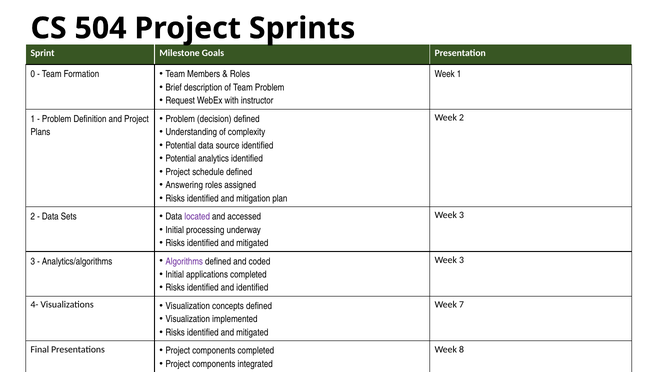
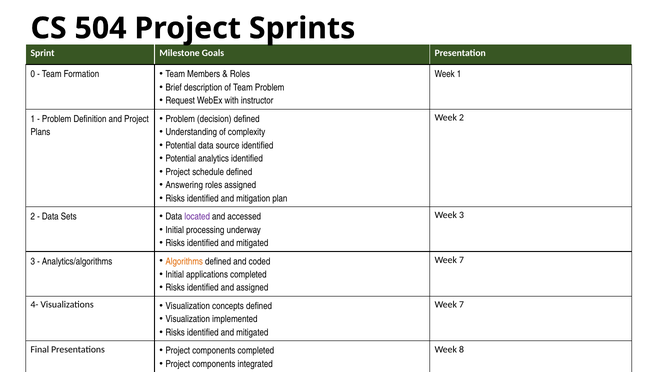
3 at (461, 260): 3 -> 7
Algorithms colour: purple -> orange
and identified: identified -> assigned
